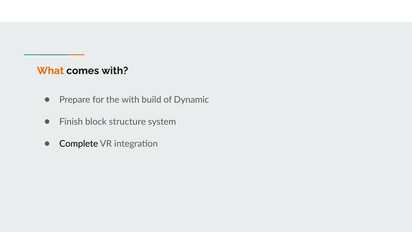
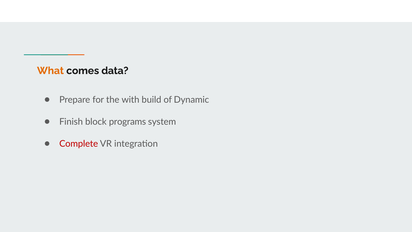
comes with: with -> data
structure: structure -> programs
Complete colour: black -> red
